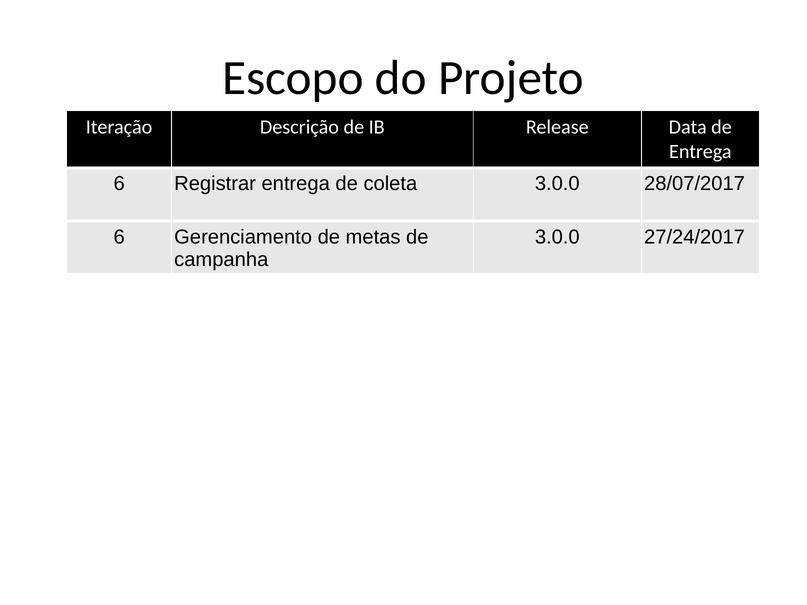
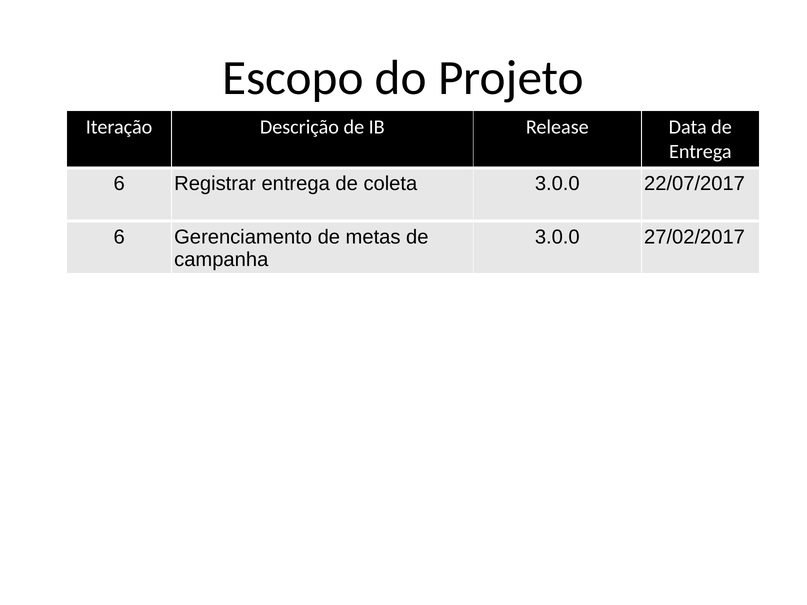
28/07/2017: 28/07/2017 -> 22/07/2017
27/24/2017: 27/24/2017 -> 27/02/2017
